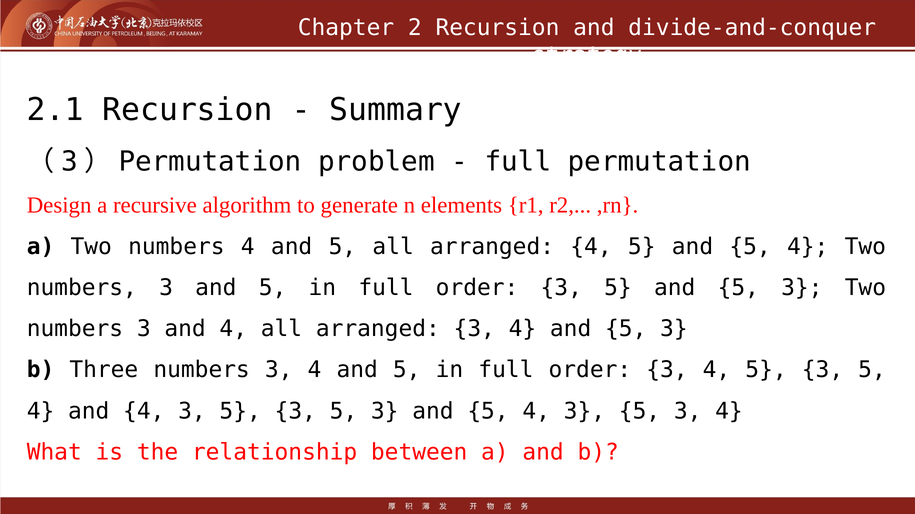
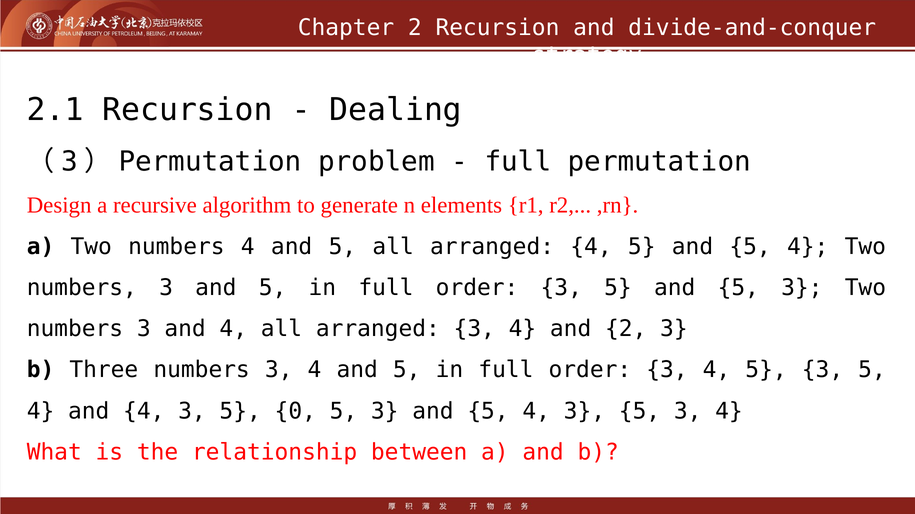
Summary: Summary -> Dealing
5 at (626, 329): 5 -> 2
3 at (295, 412): 3 -> 0
